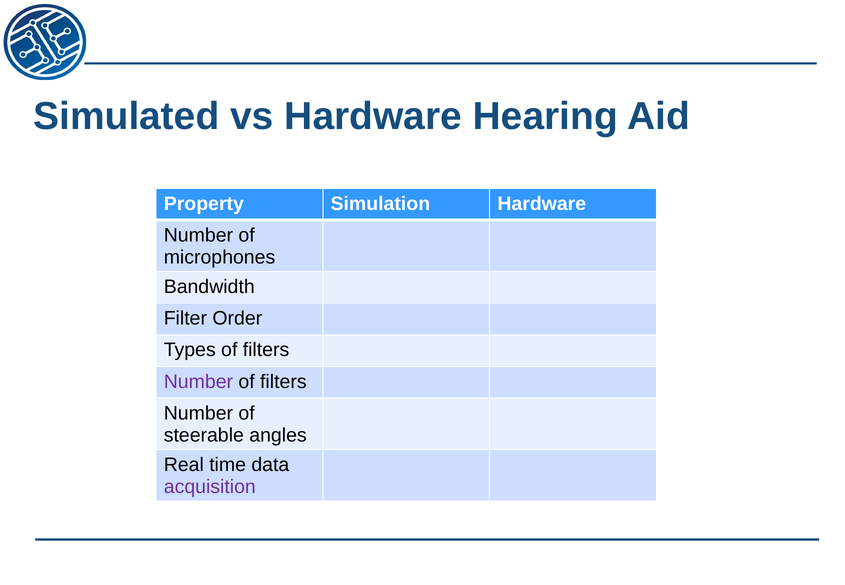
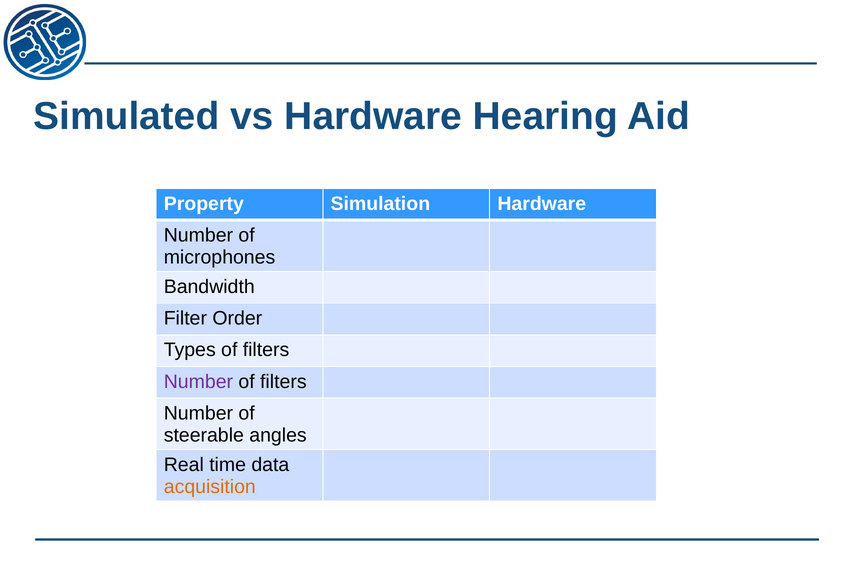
acquisition colour: purple -> orange
